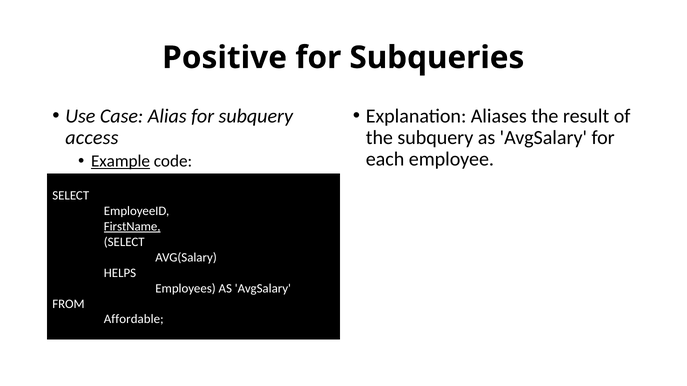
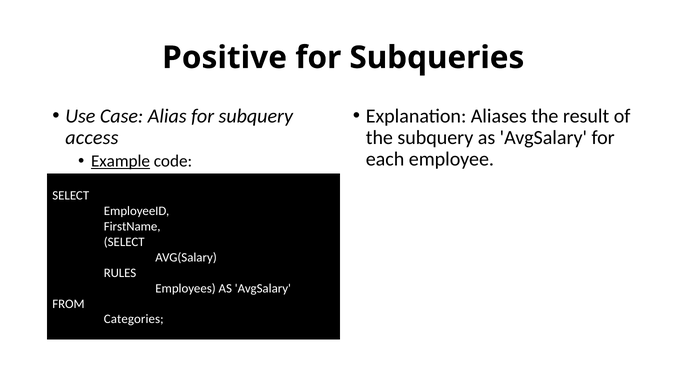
FirstName underline: present -> none
HELPS: HELPS -> RULES
Affordable: Affordable -> Categories
